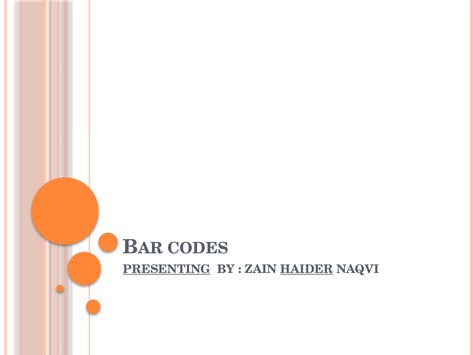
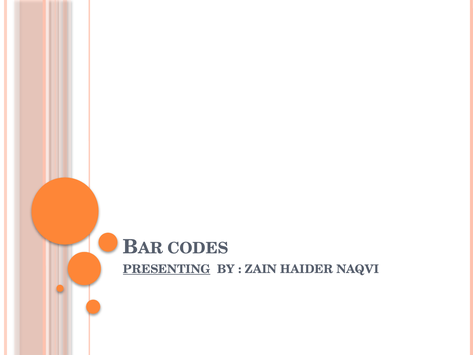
HAIDER underline: present -> none
